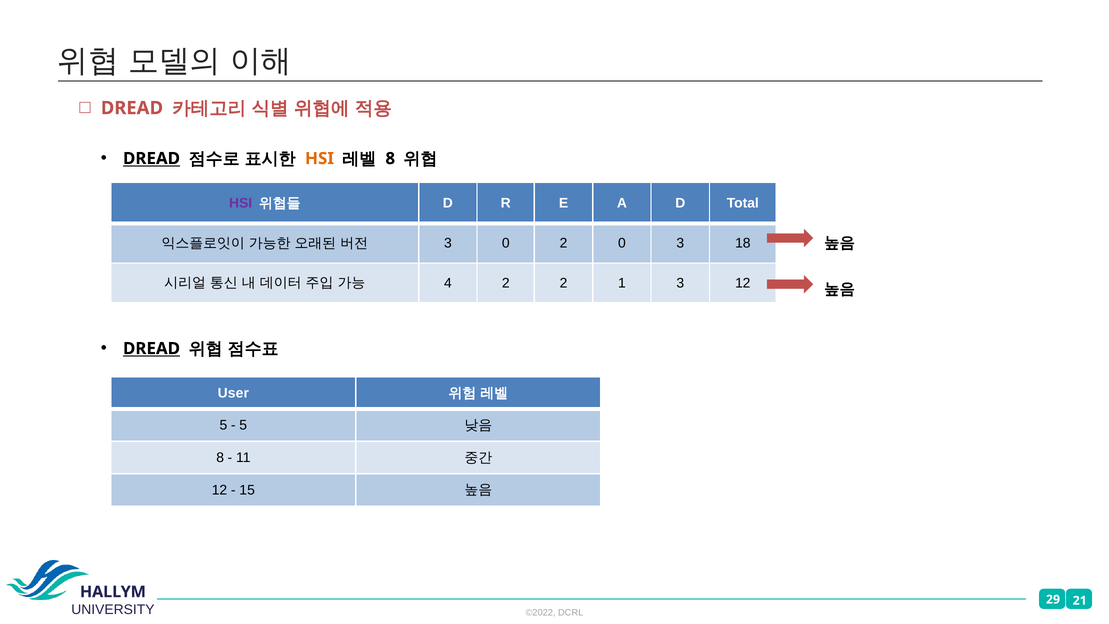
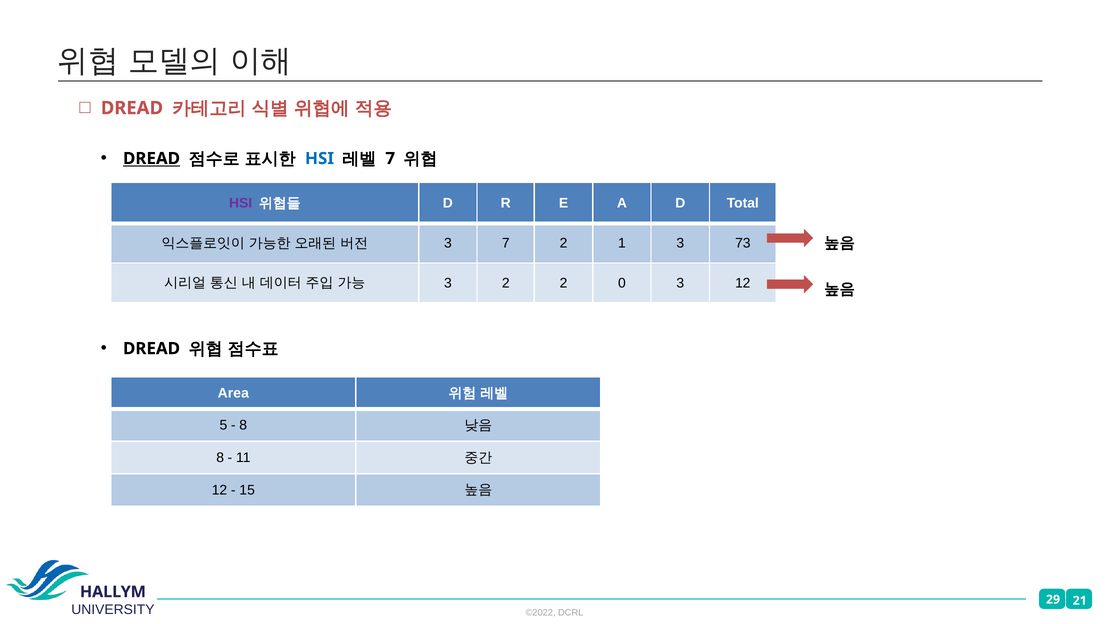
HSI at (319, 158) colour: orange -> blue
8 at (390, 158): 8 -> 7
3 0: 0 -> 7
2 0: 0 -> 1
18: 18 -> 73
4 at (448, 283): 4 -> 3
1: 1 -> 0
DREAD at (151, 349) underline: present -> none
User: User -> Area
5 at (243, 425): 5 -> 8
